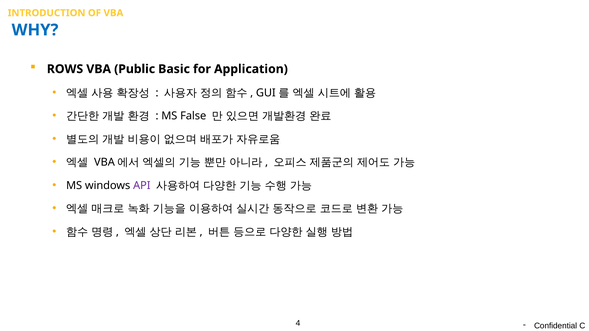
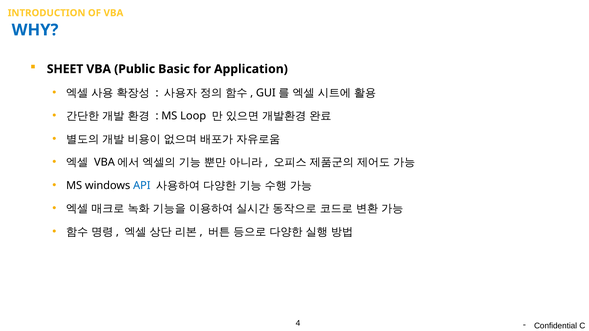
ROWS: ROWS -> SHEET
False: False -> Loop
API colour: purple -> blue
